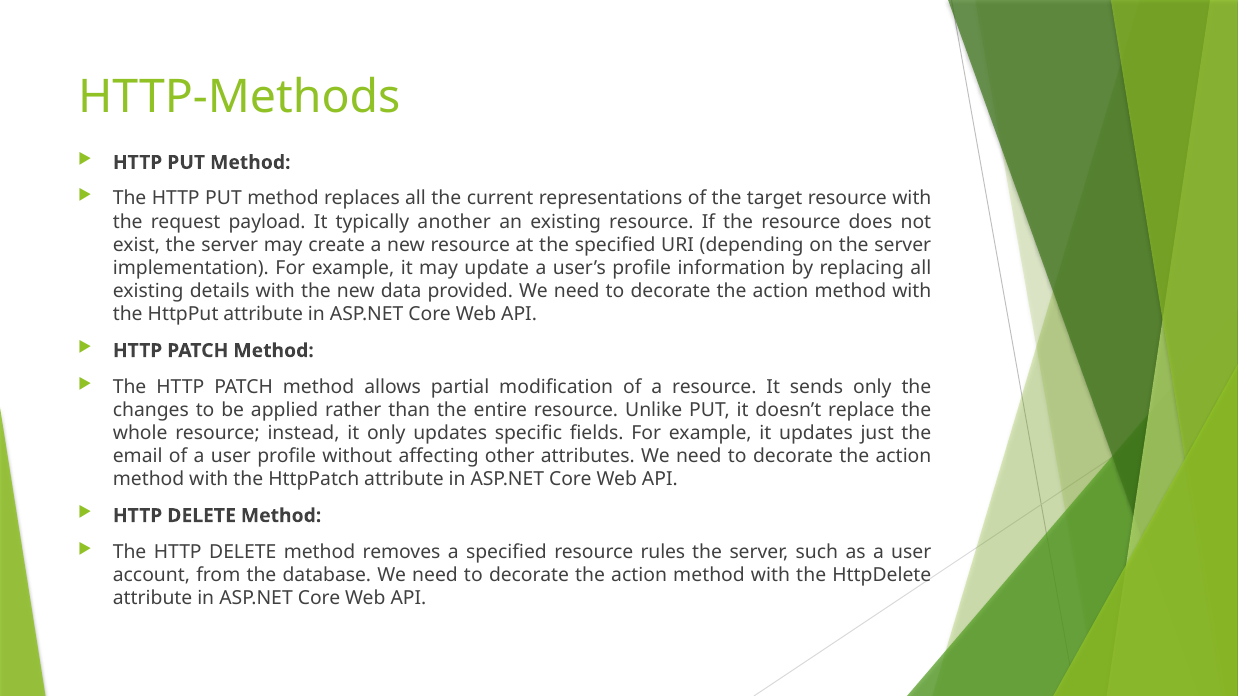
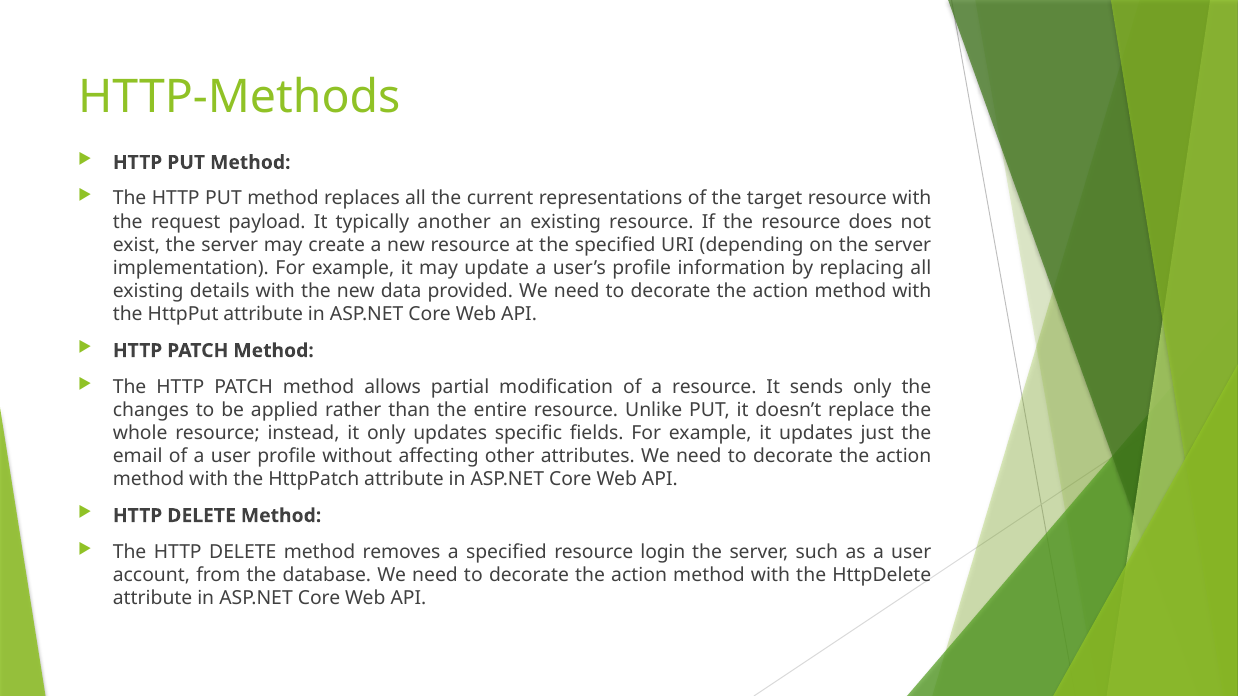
rules: rules -> login
